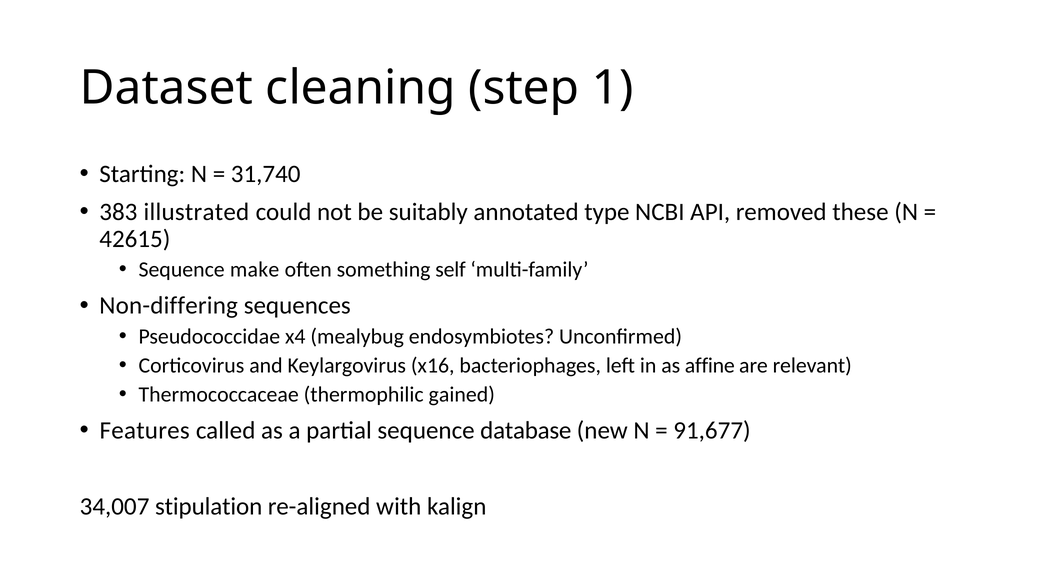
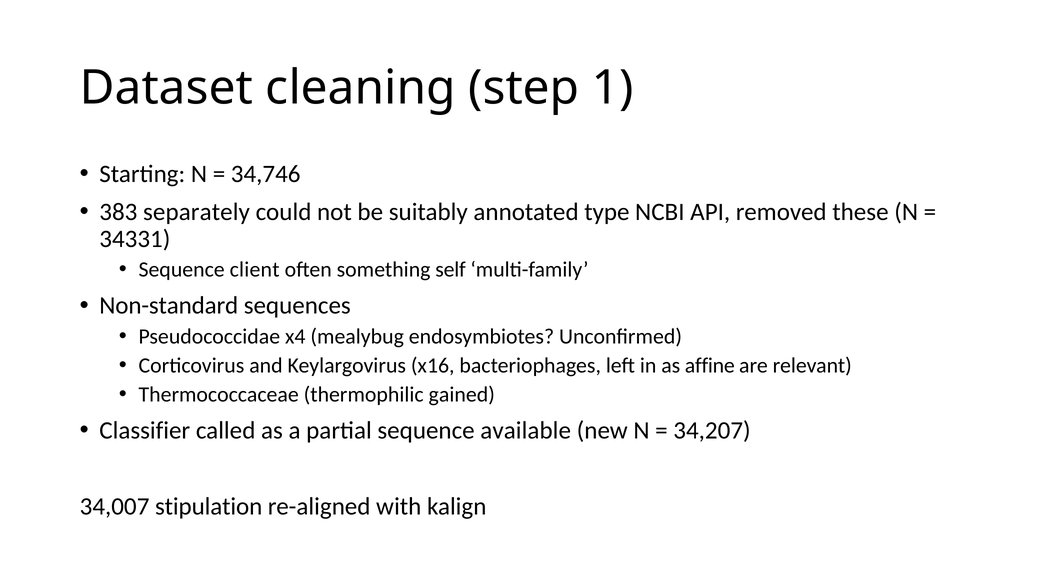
31,740: 31,740 -> 34,746
illustrated: illustrated -> separately
42615: 42615 -> 34331
make: make -> client
Non-differing: Non-differing -> Non-standard
Features: Features -> Classifier
database: database -> available
91,677: 91,677 -> 34,207
